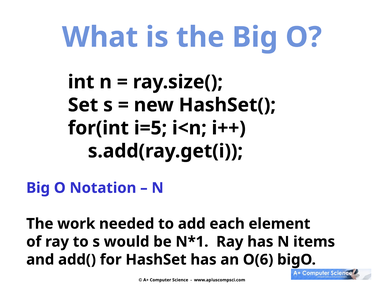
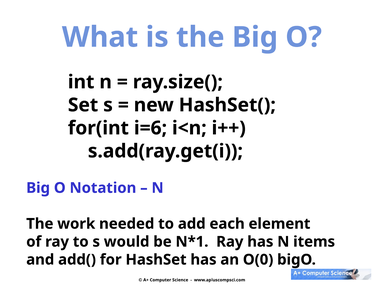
i=5: i=5 -> i=6
O(6: O(6 -> O(0
